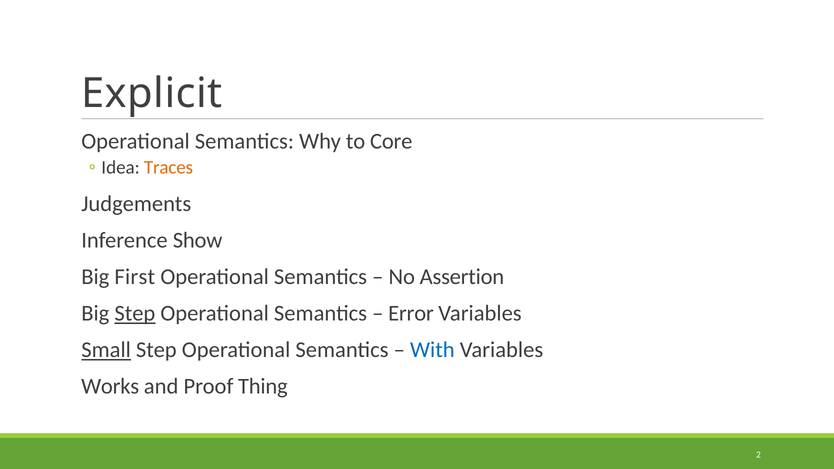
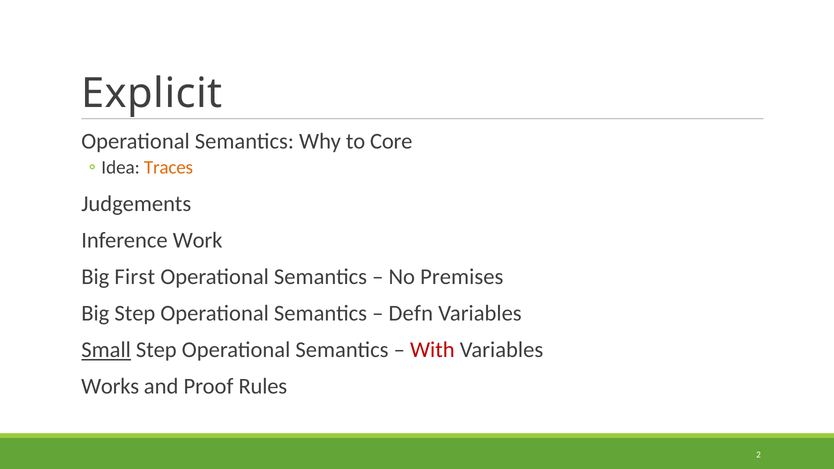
Show: Show -> Work
Assertion: Assertion -> Premises
Step at (135, 313) underline: present -> none
Error: Error -> Defn
With colour: blue -> red
Thing: Thing -> Rules
